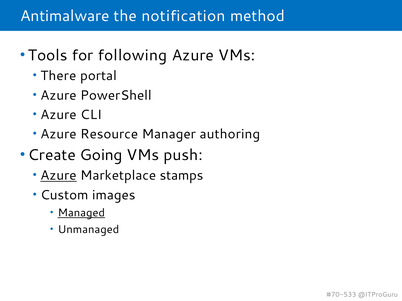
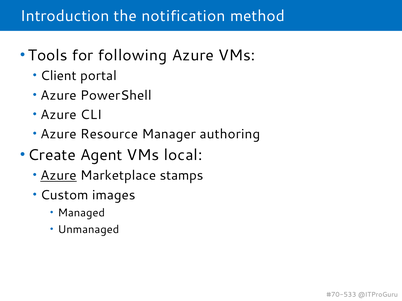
Antimalware: Antimalware -> Introduction
There: There -> Client
Going: Going -> Agent
push: push -> local
Managed underline: present -> none
